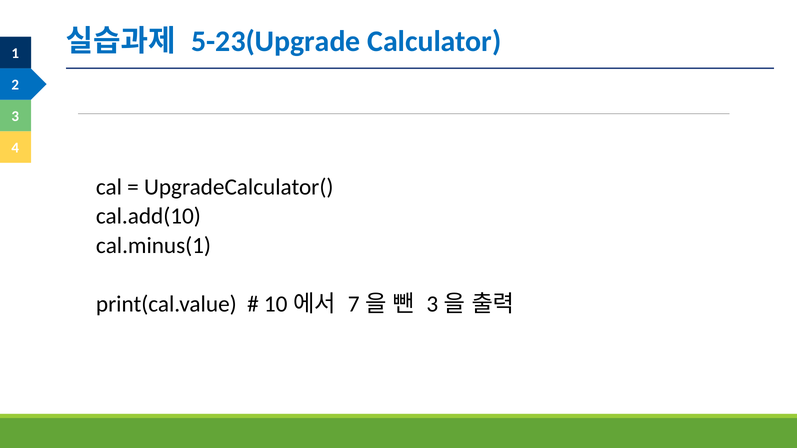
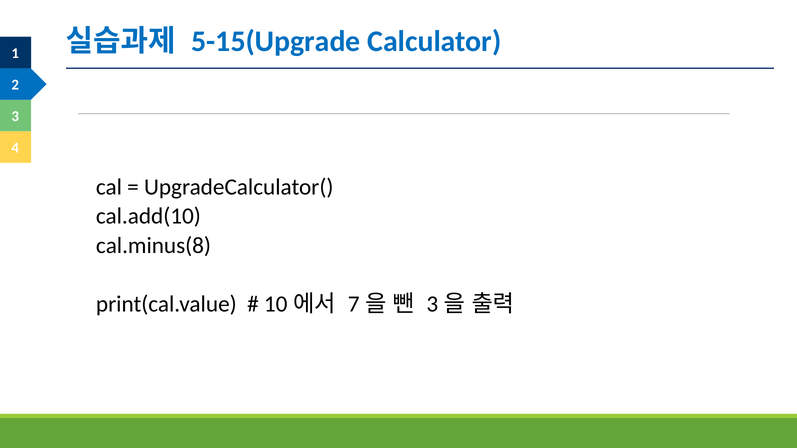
5-23(Upgrade: 5-23(Upgrade -> 5-15(Upgrade
cal.minus(1: cal.minus(1 -> cal.minus(8
